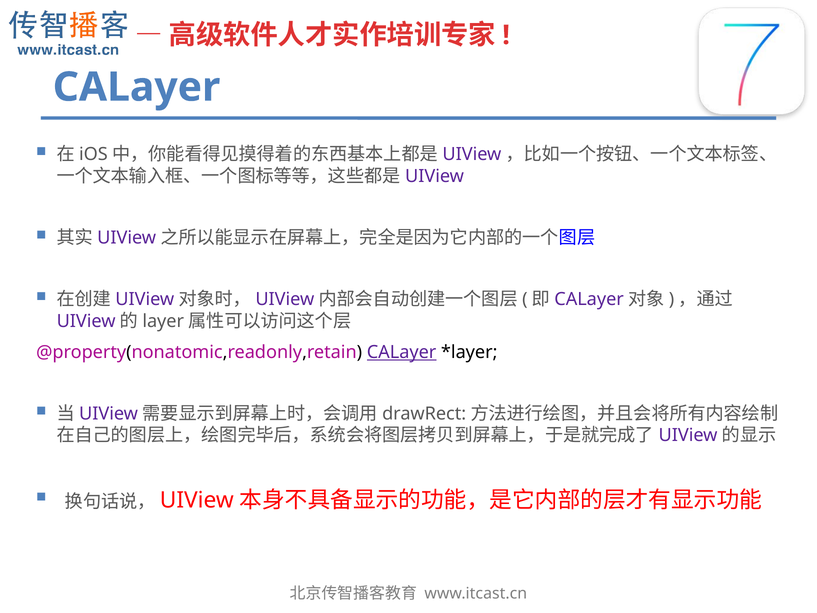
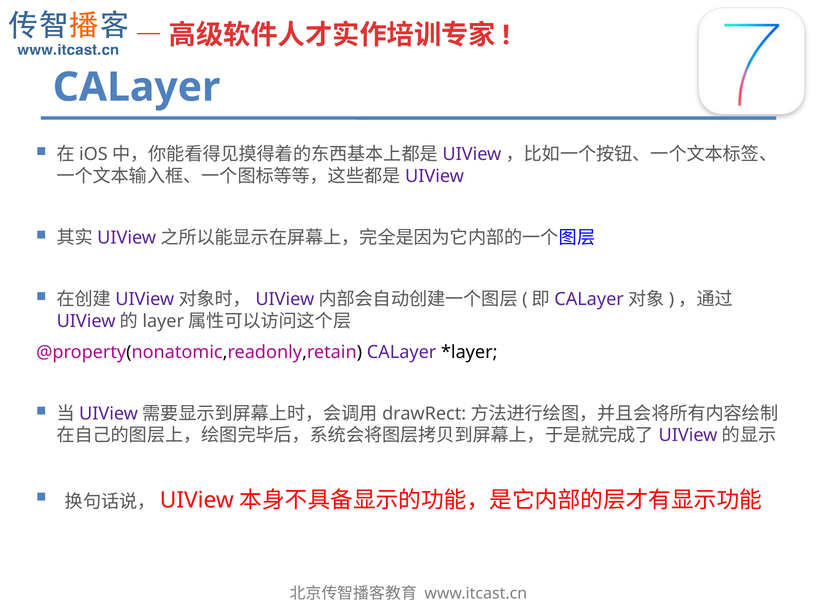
CALayer at (402, 352) underline: present -> none
